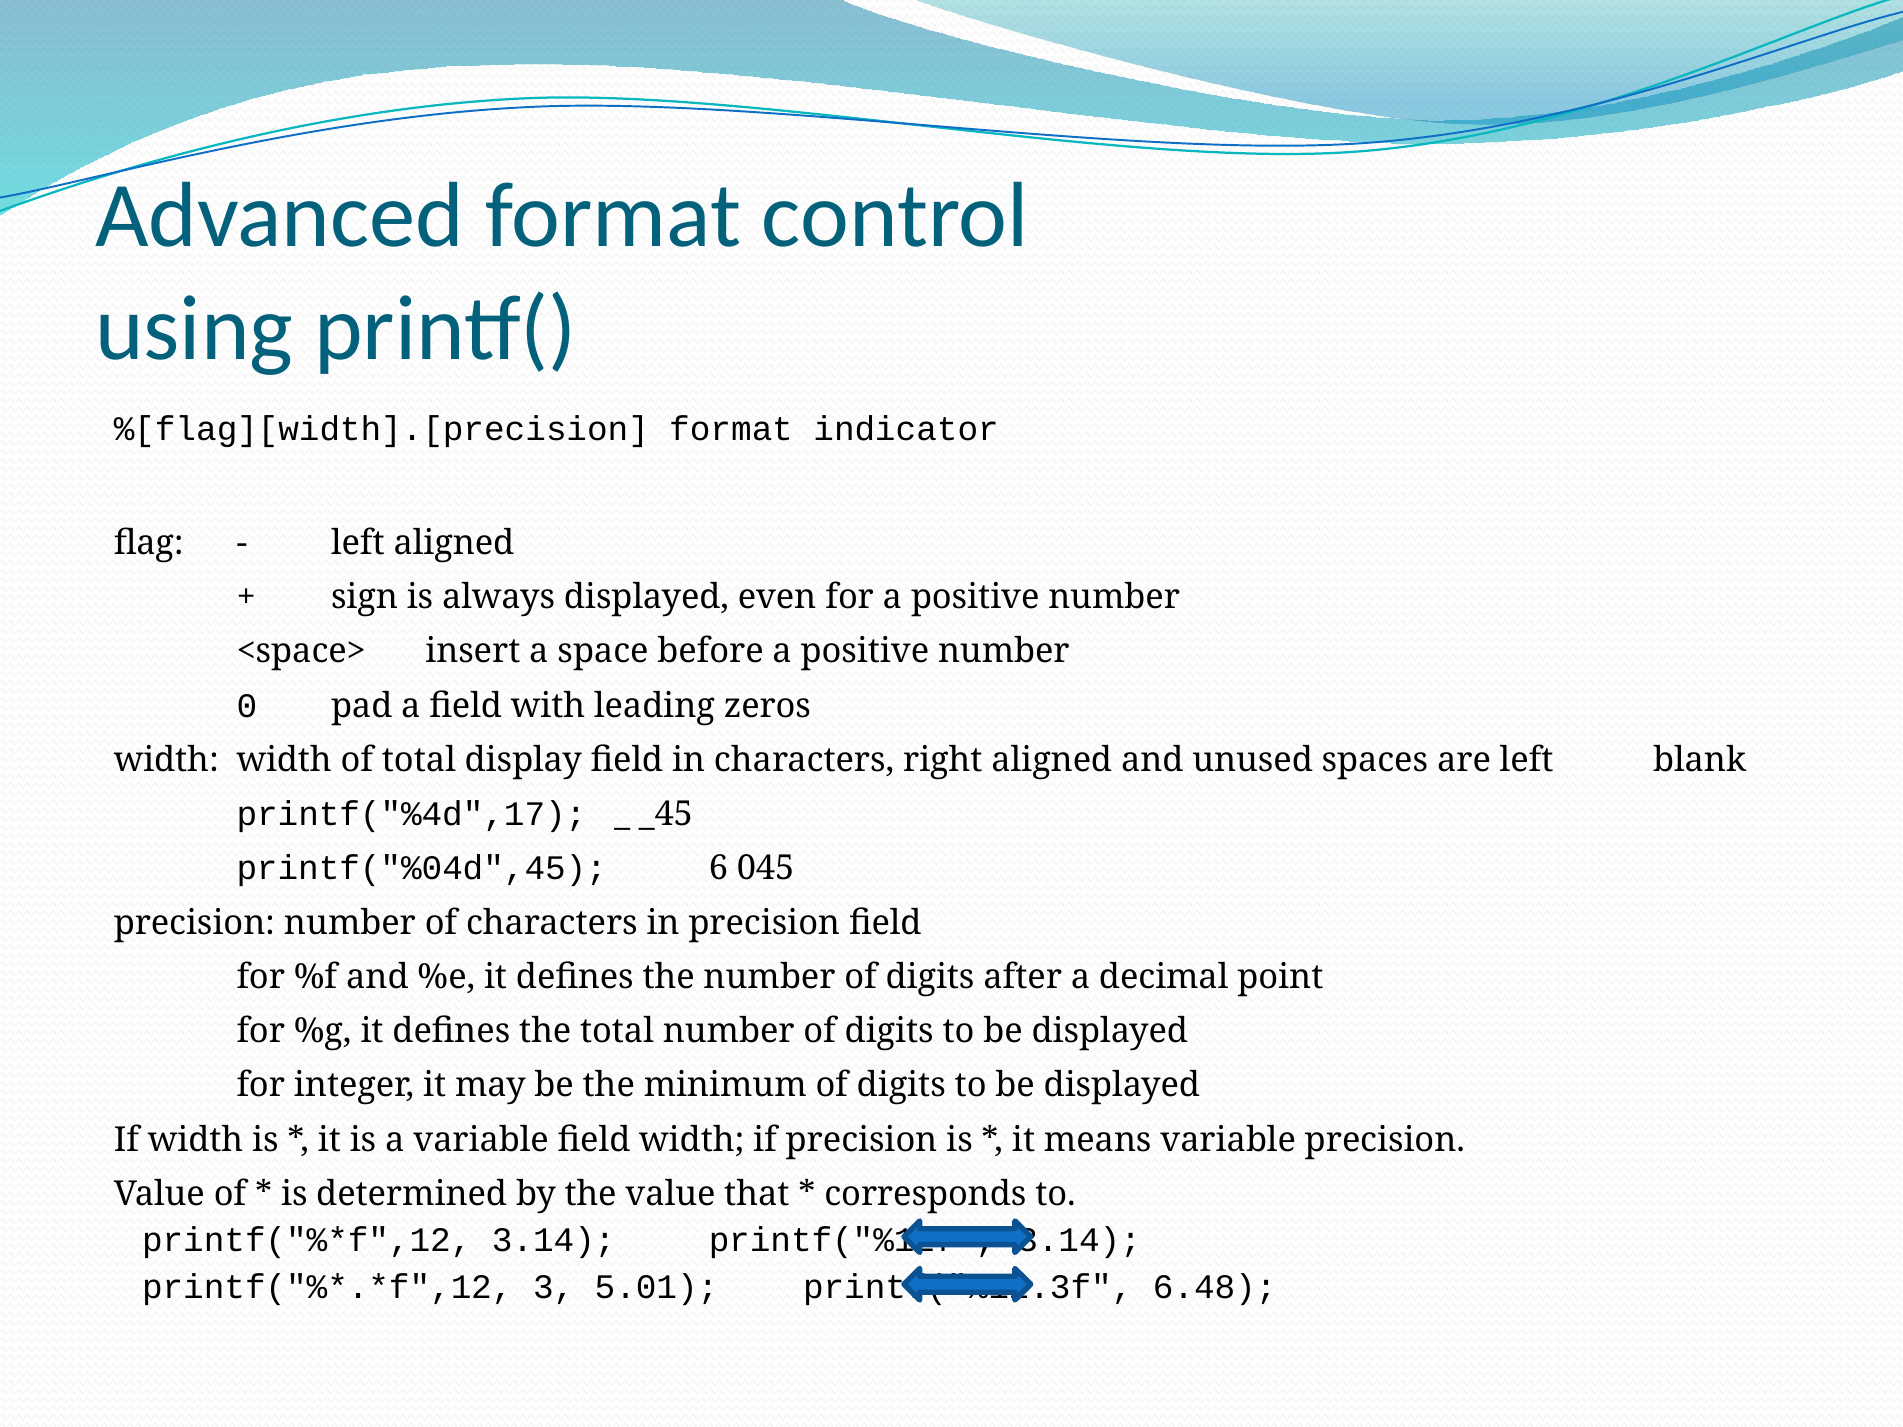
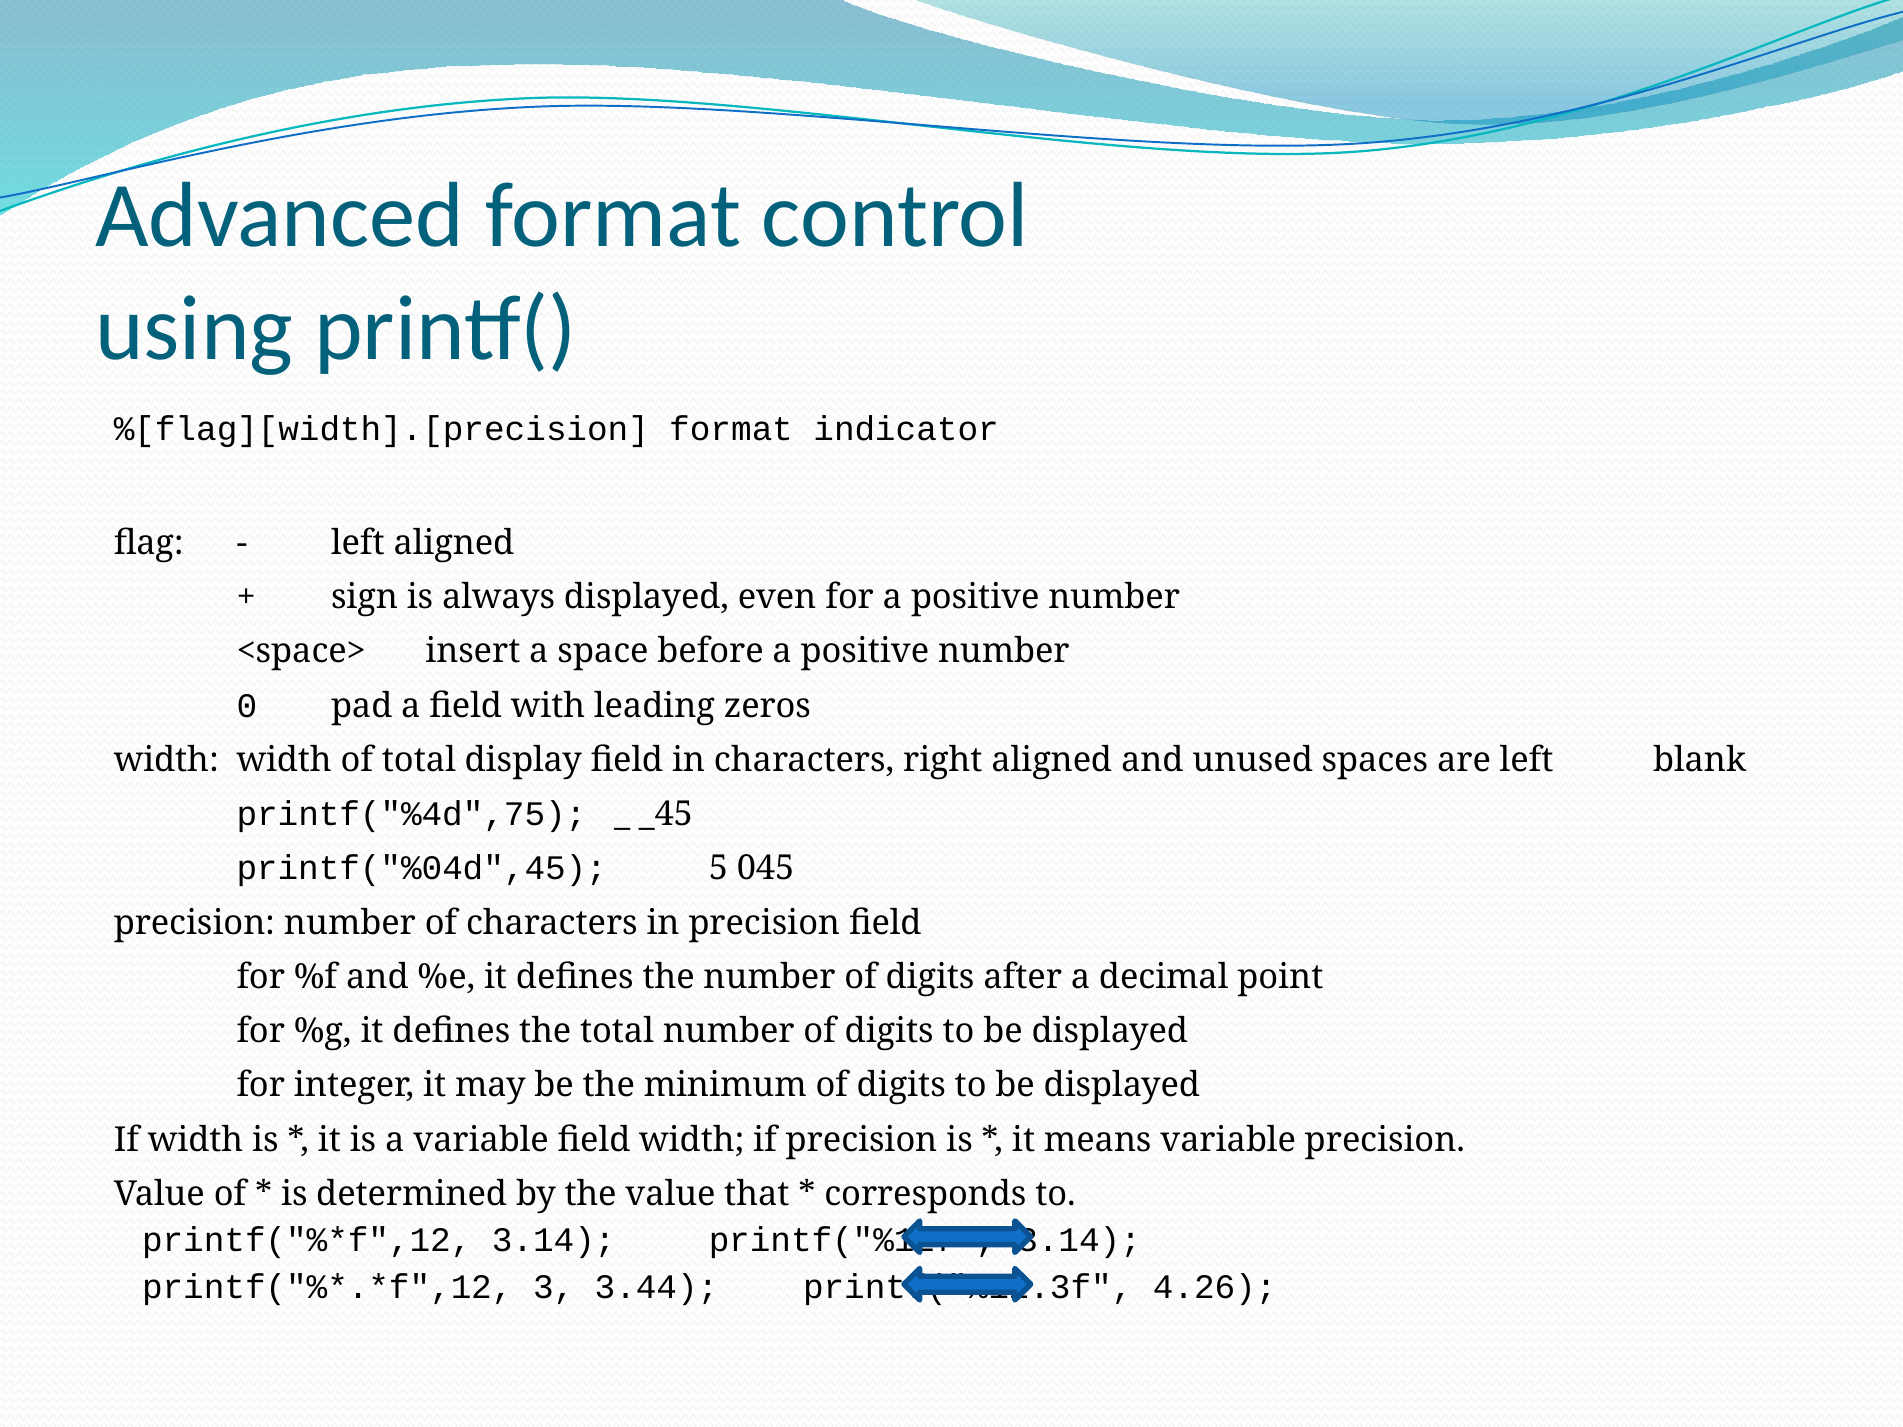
printf("%4d",17: printf("%4d",17 -> printf("%4d",75
6: 6 -> 5
5.01: 5.01 -> 3.44
6.48: 6.48 -> 4.26
